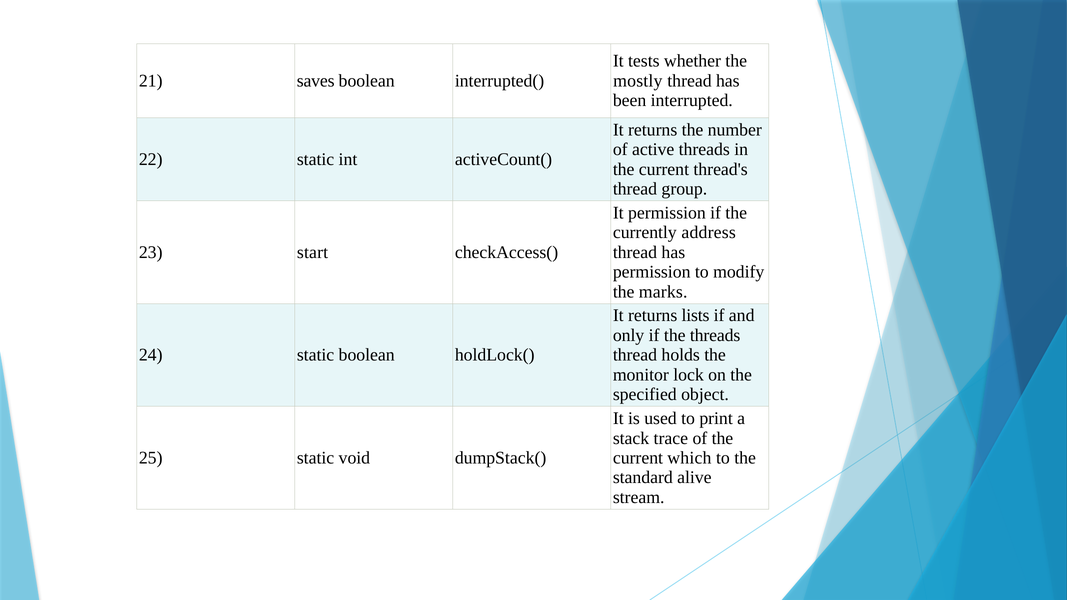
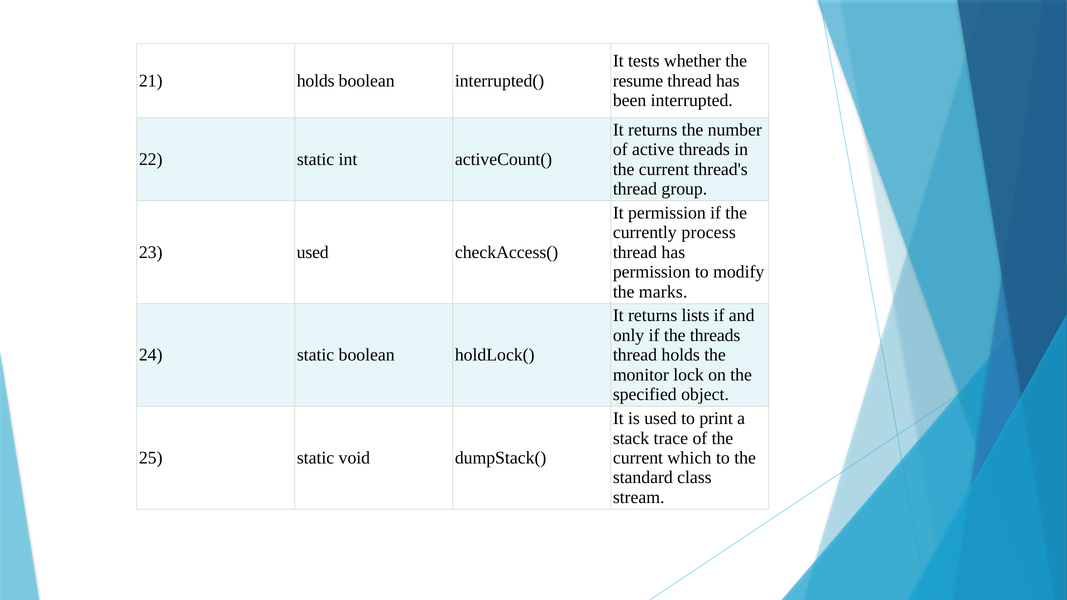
21 saves: saves -> holds
mostly: mostly -> resume
address: address -> process
23 start: start -> used
alive: alive -> class
